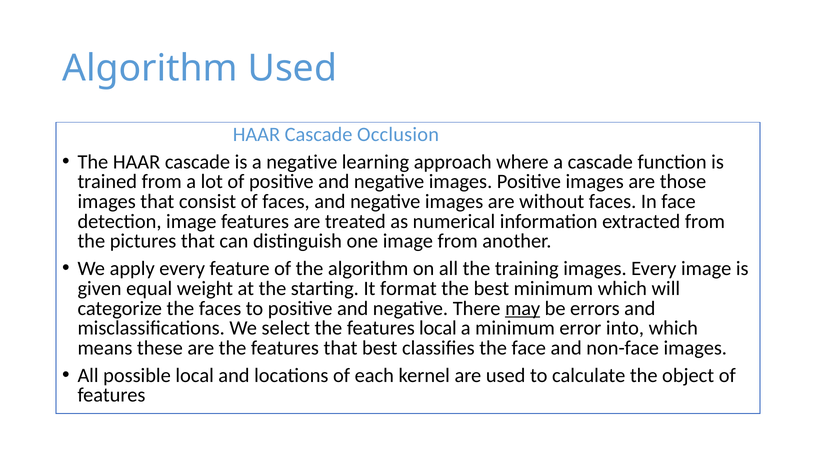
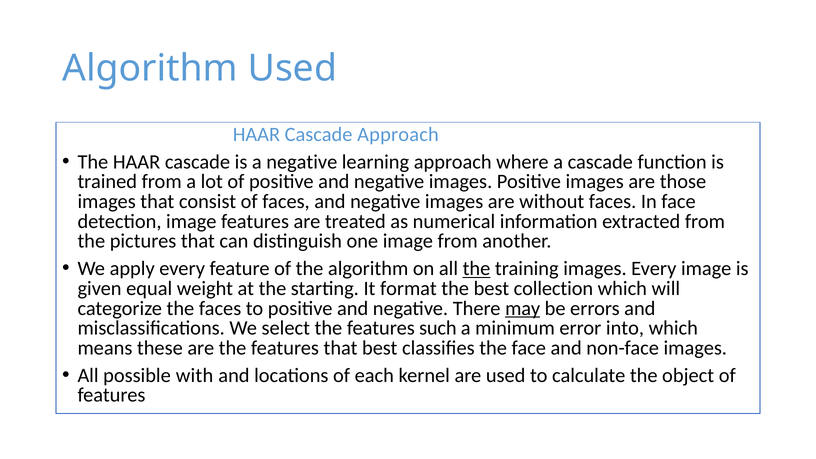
Cascade Occlusion: Occlusion -> Approach
the at (476, 269) underline: none -> present
best minimum: minimum -> collection
features local: local -> such
possible local: local -> with
